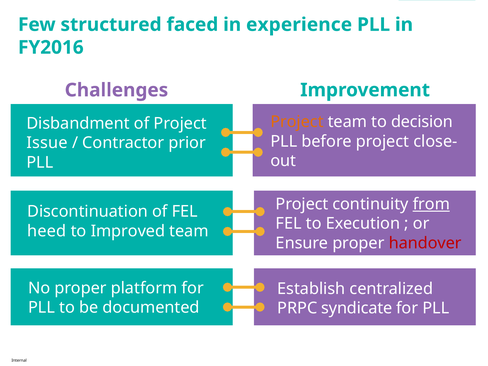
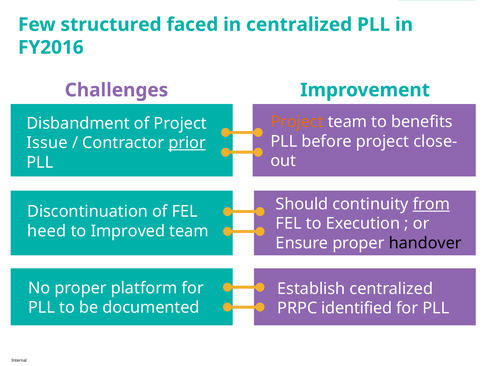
in experience: experience -> centralized
decision: decision -> benefits
prior underline: none -> present
Project at (302, 204): Project -> Should
handover colour: red -> black
syndicate: syndicate -> identified
